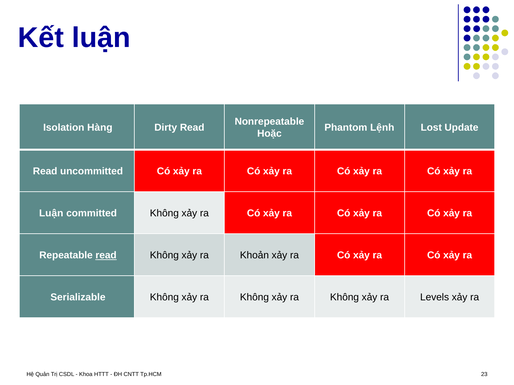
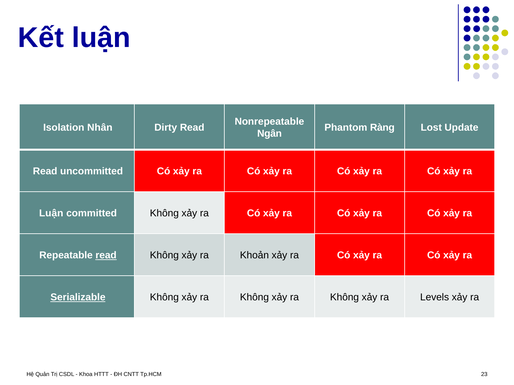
Hàng: Hàng -> Nhân
Lệnh: Lệnh -> Ràng
Hoặc: Hoặc -> Ngân
Serializable underline: none -> present
